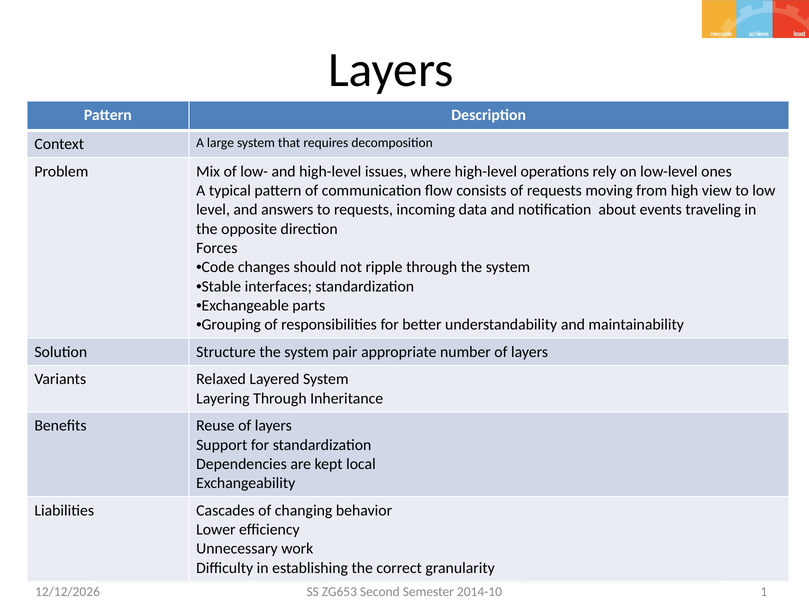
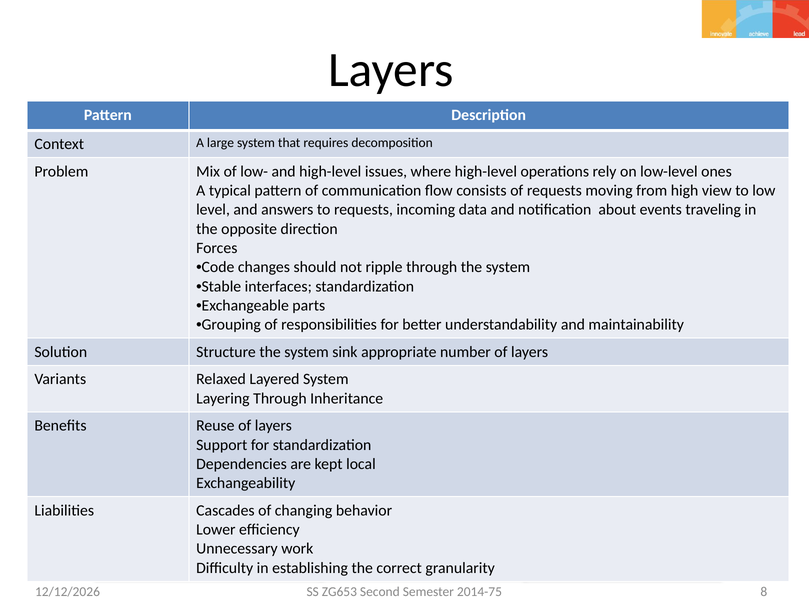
pair: pair -> sink
1: 1 -> 8
2014-10: 2014-10 -> 2014-75
